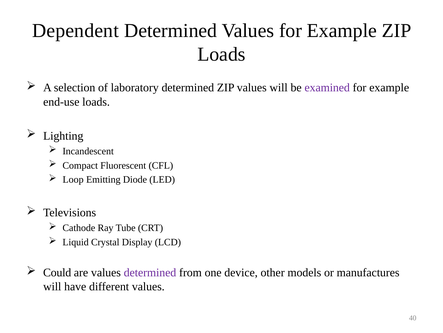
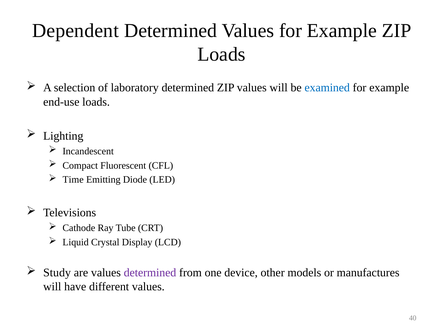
examined colour: purple -> blue
Loop: Loop -> Time
Could: Could -> Study
